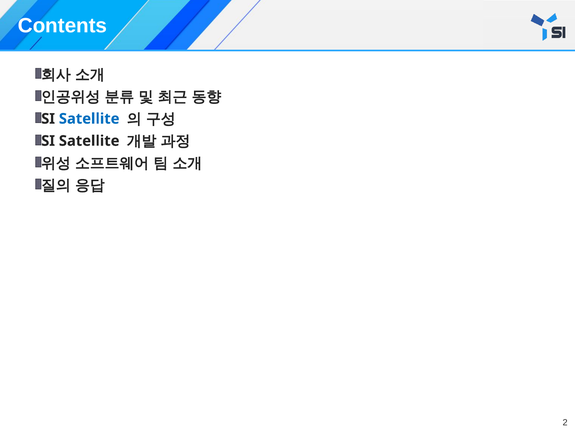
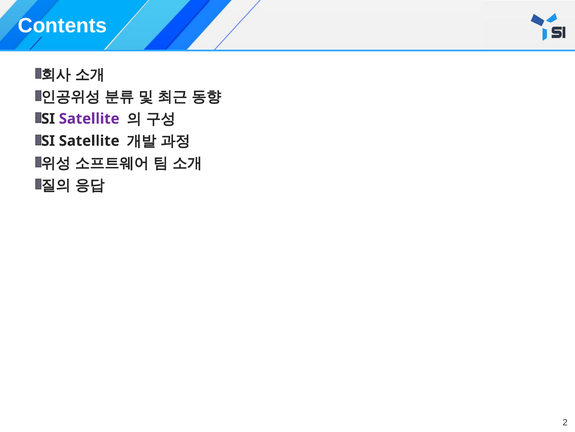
Satellite at (89, 119) colour: blue -> purple
